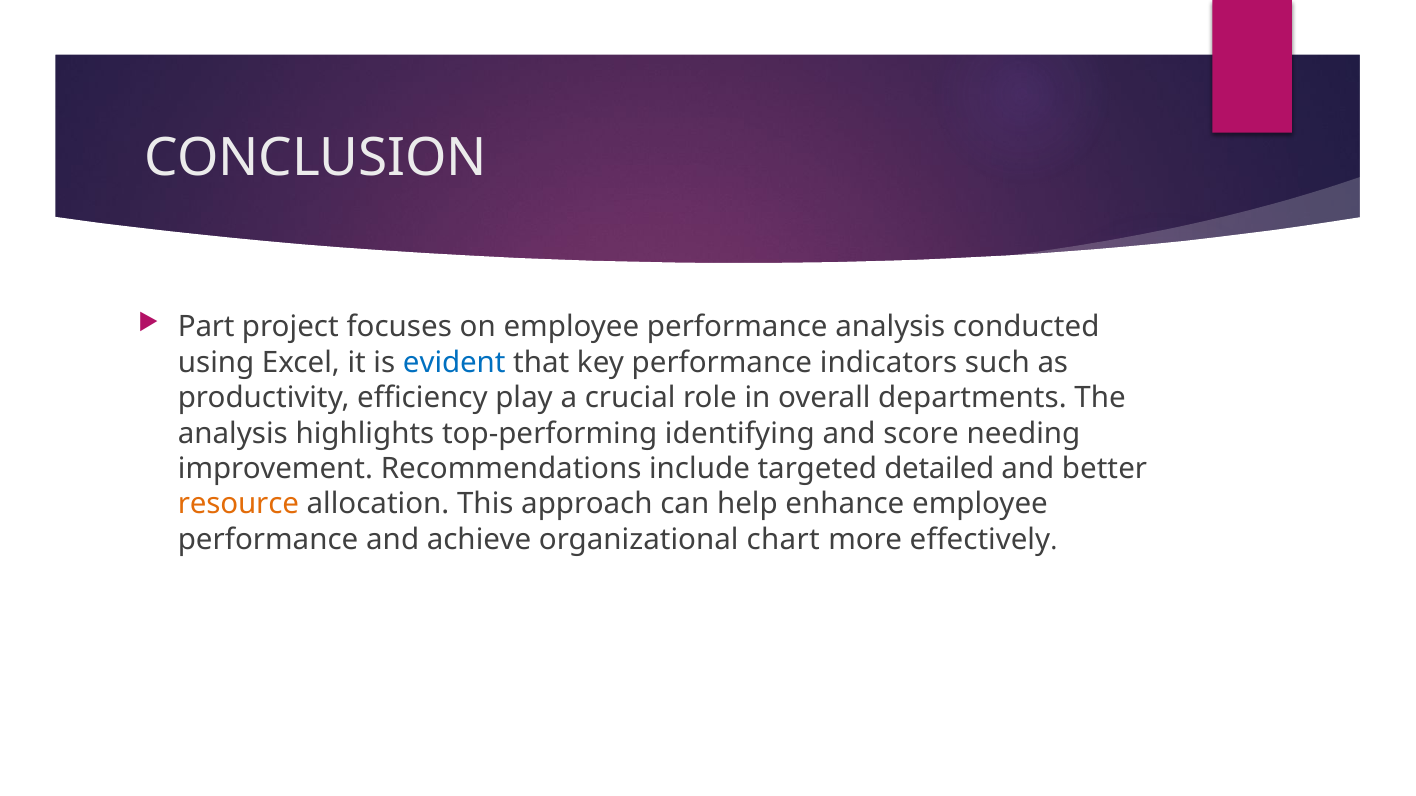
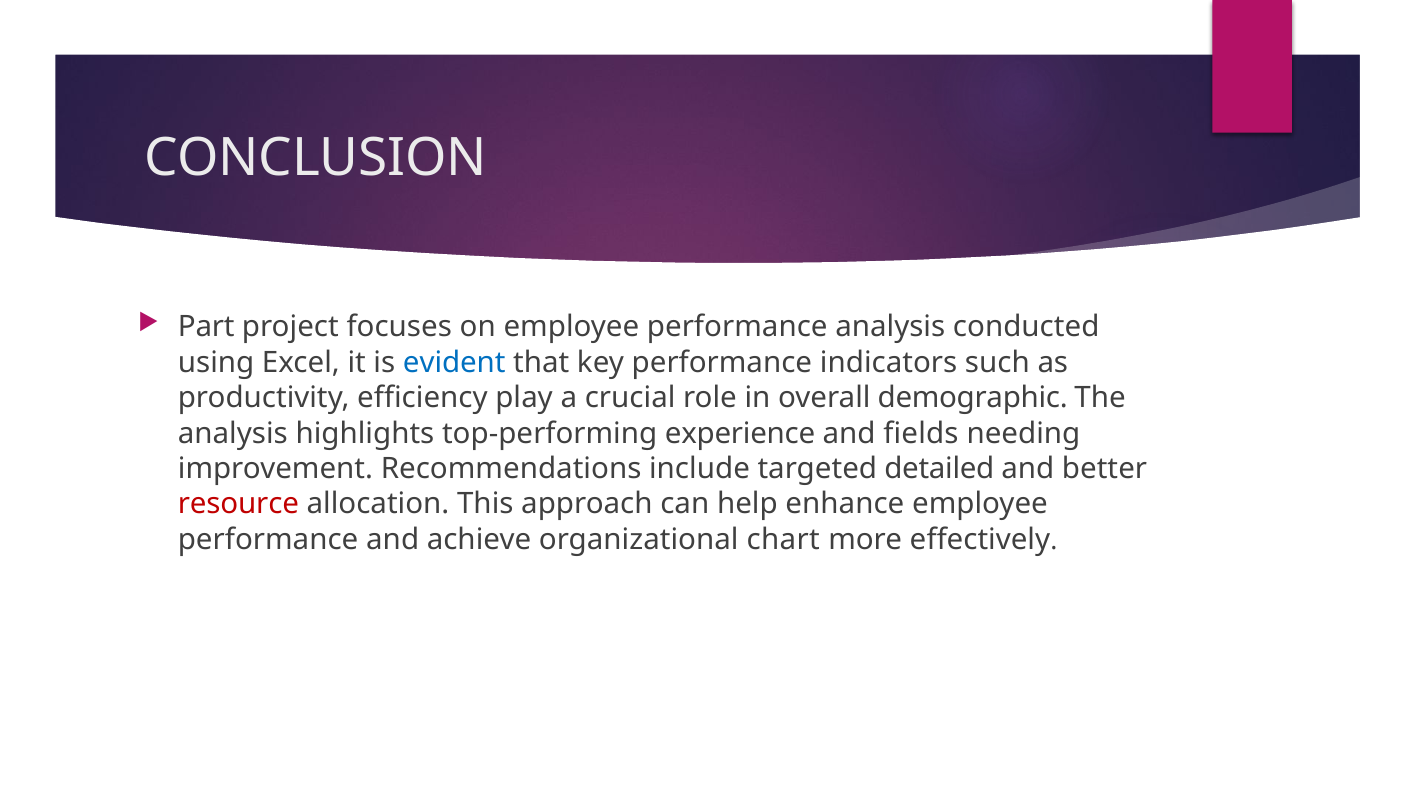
departments: departments -> demographic
identifying: identifying -> experience
score: score -> fields
resource colour: orange -> red
